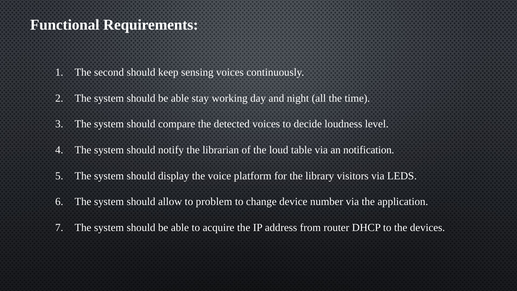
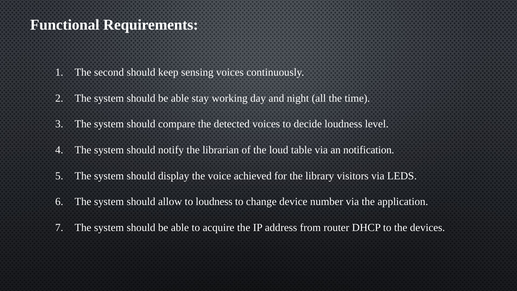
platform: platform -> achieved
to problem: problem -> loudness
